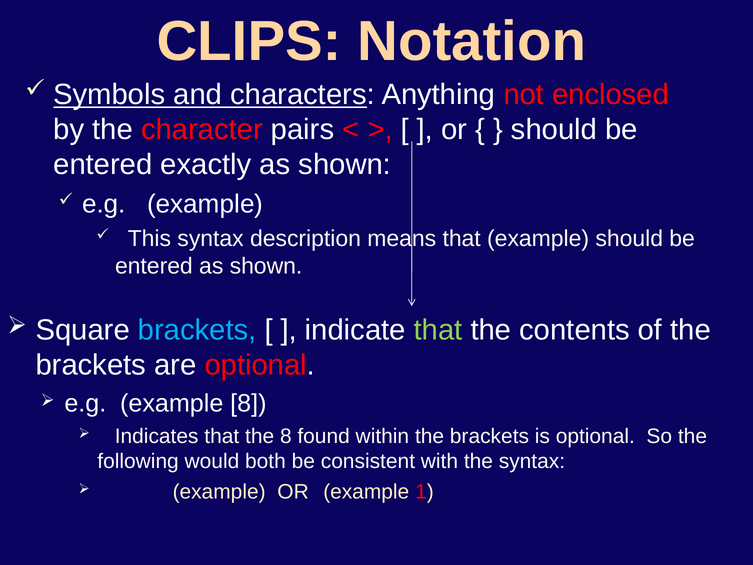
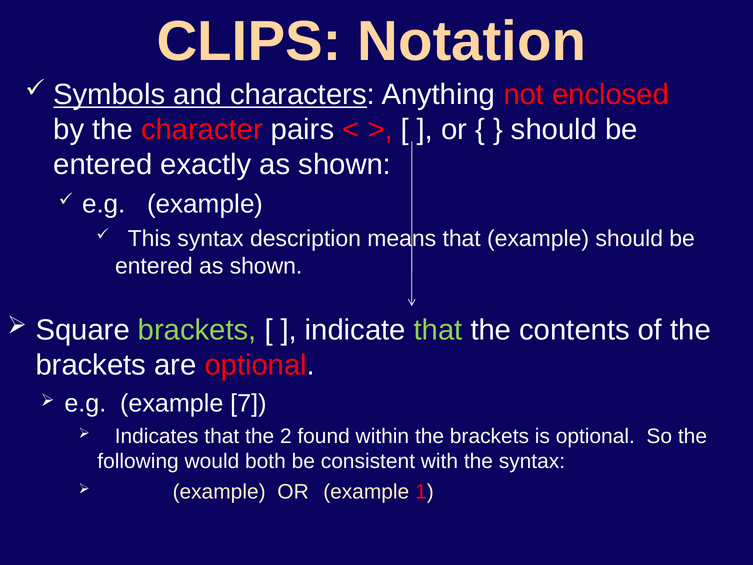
brackets at (197, 330) colour: light blue -> light green
example 8: 8 -> 7
the 8: 8 -> 2
